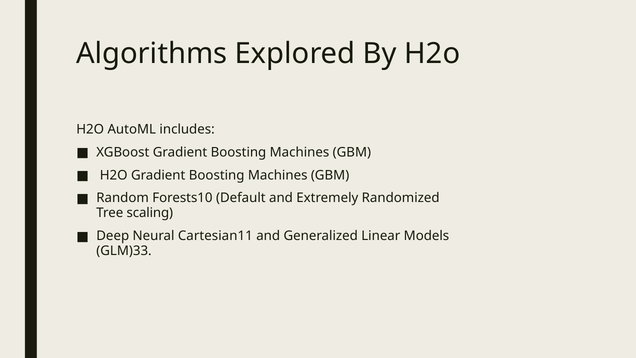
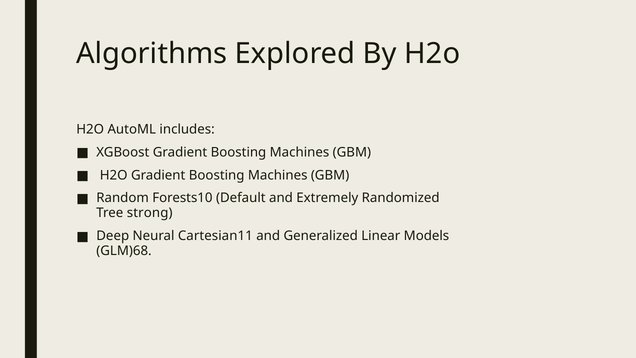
scaling: scaling -> strong
GLM)33: GLM)33 -> GLM)68
